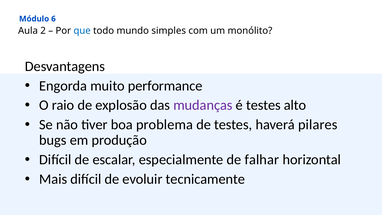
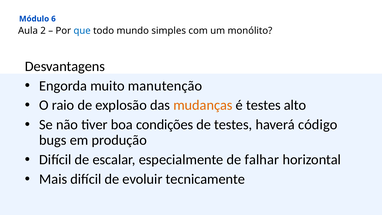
performance: performance -> manutenção
mudanças colour: purple -> orange
problema: problema -> condições
pilares: pilares -> código
